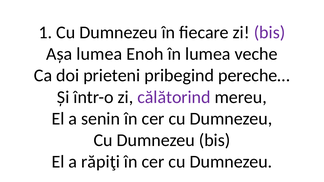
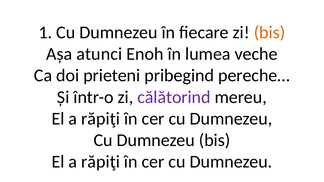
bis at (270, 32) colour: purple -> orange
Așa lumea: lumea -> atunci
senin at (101, 119): senin -> răpiţi
